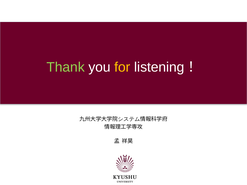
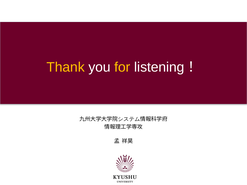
Thank colour: light green -> yellow
